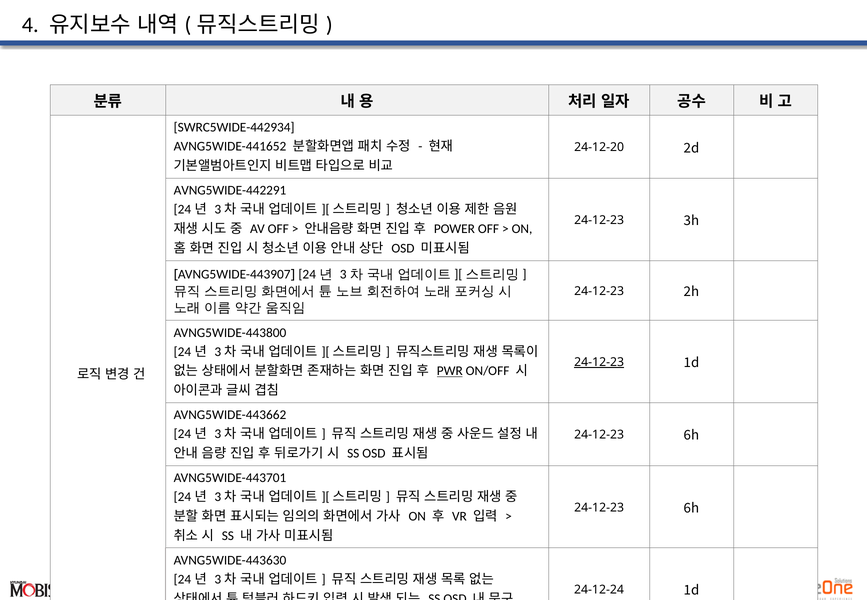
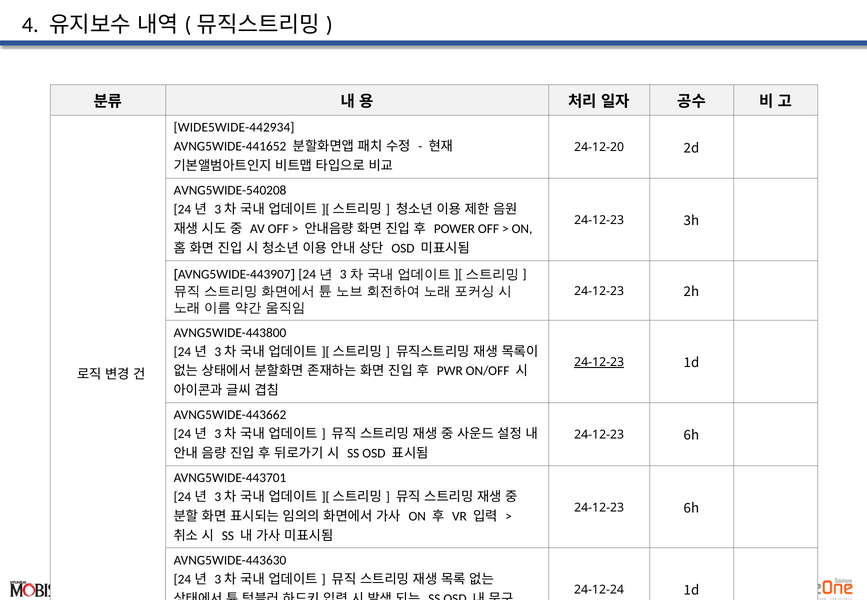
SWRC5WIDE-442934: SWRC5WIDE-442934 -> WIDE5WIDE-442934
AVNG5WIDE-442291: AVNG5WIDE-442291 -> AVNG5WIDE-540208
PWR underline: present -> none
